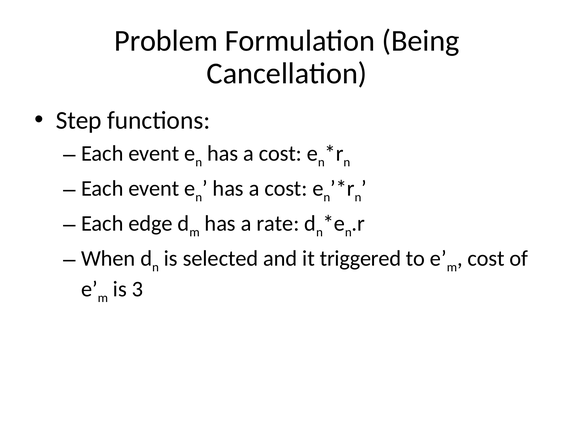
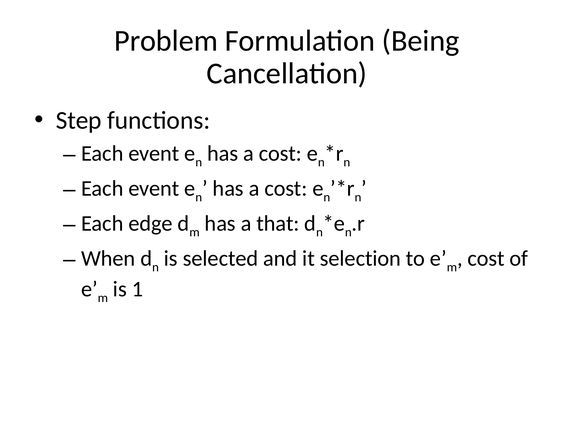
rate: rate -> that
triggered: triggered -> selection
3: 3 -> 1
